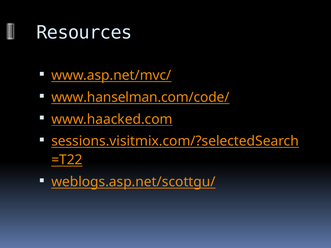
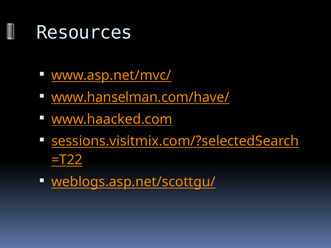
www.hanselman.com/code/: www.hanselman.com/code/ -> www.hanselman.com/have/
